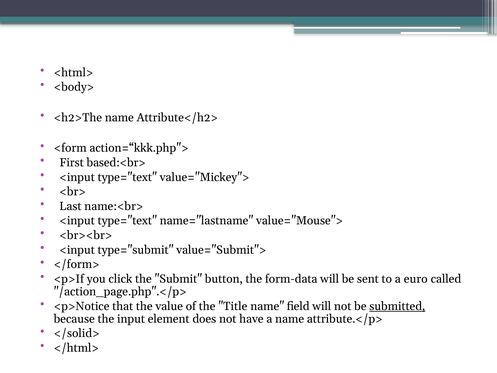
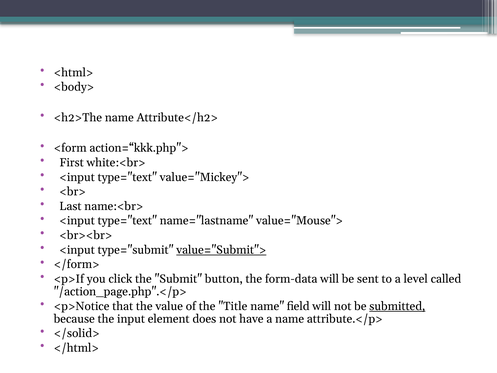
based:<br>: based:<br> -> white:<br>
value="Submit"> underline: none -> present
euro: euro -> level
